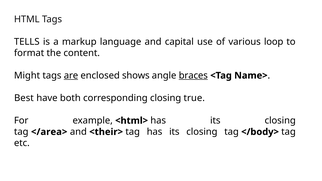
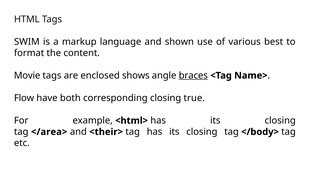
TELLS: TELLS -> SWIM
capital: capital -> shown
loop: loop -> best
Might: Might -> Movie
are underline: present -> none
Best: Best -> Flow
